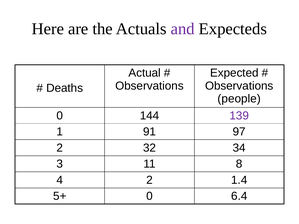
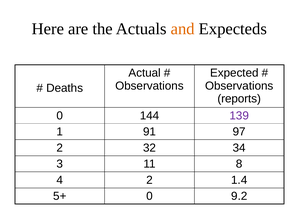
and colour: purple -> orange
people: people -> reports
6.4: 6.4 -> 9.2
